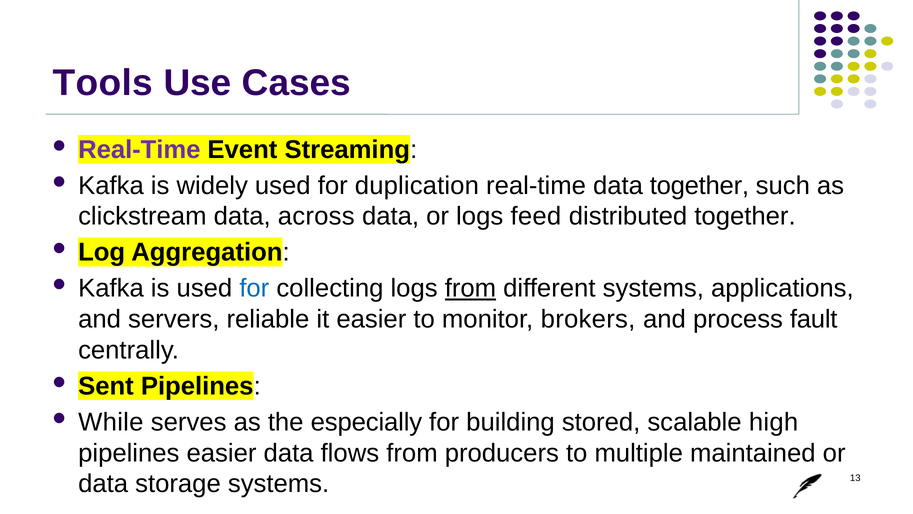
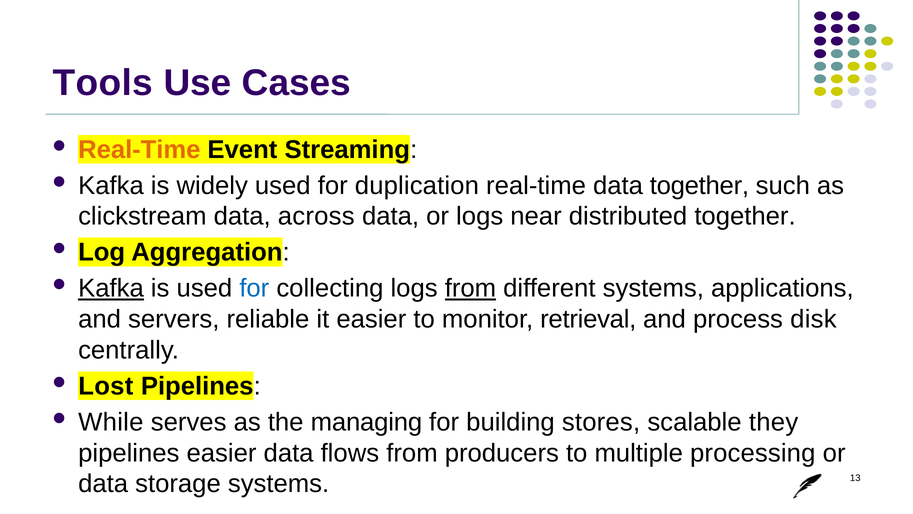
Real-Time at (139, 149) colour: purple -> orange
feed: feed -> near
Kafka at (111, 288) underline: none -> present
brokers: brokers -> retrieval
fault: fault -> disk
Sent: Sent -> Lost
especially: especially -> managing
stored: stored -> stores
high: high -> they
maintained: maintained -> processing
